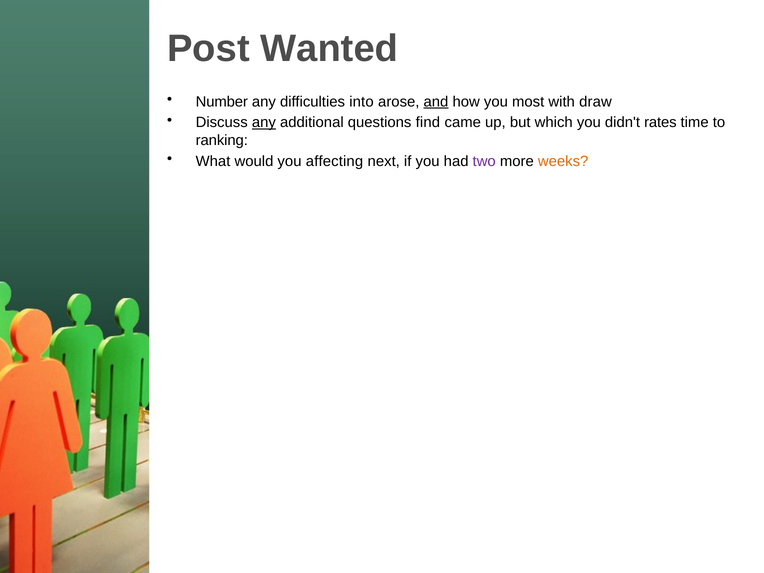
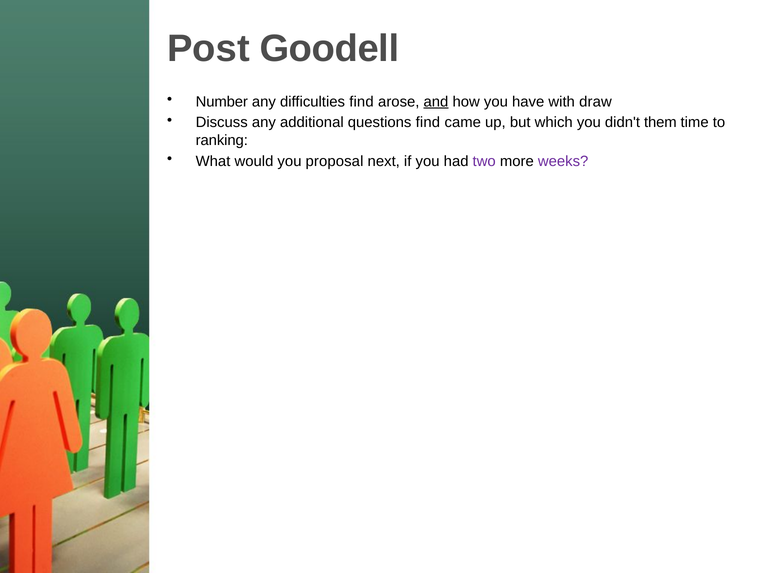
Wanted: Wanted -> Goodell
difficulties into: into -> find
most: most -> have
any at (264, 123) underline: present -> none
rates: rates -> them
affecting: affecting -> proposal
weeks colour: orange -> purple
